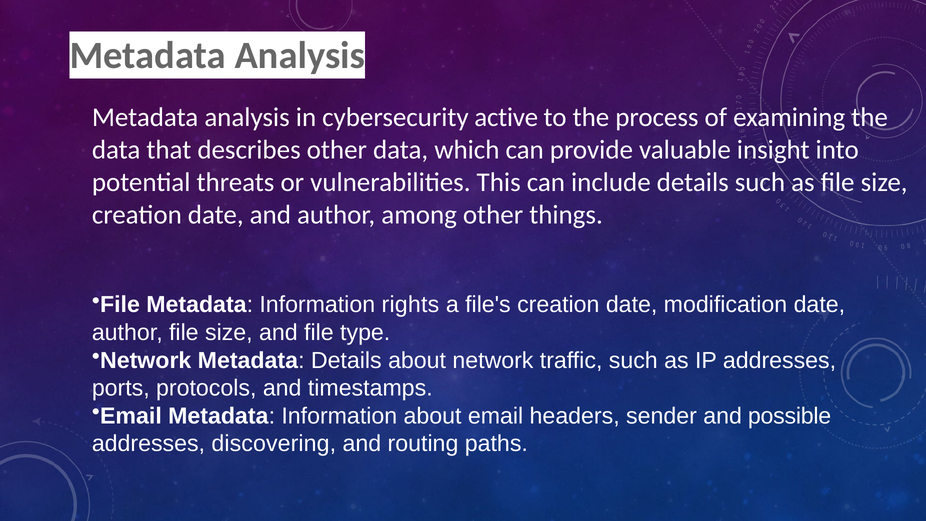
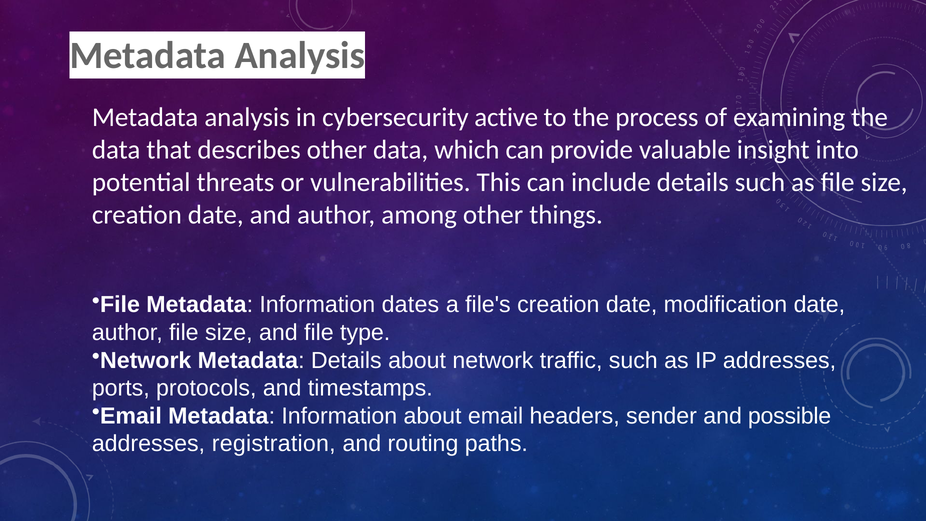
rights: rights -> dates
discovering: discovering -> registration
